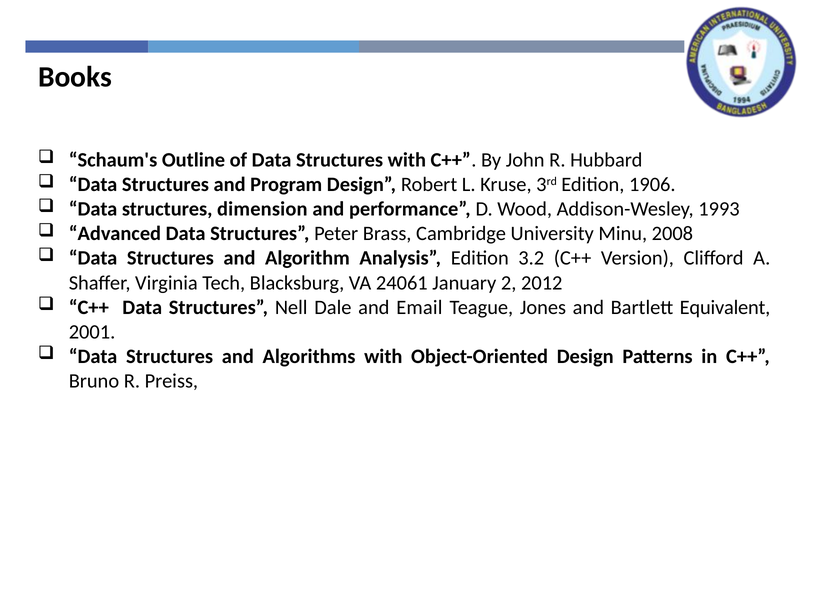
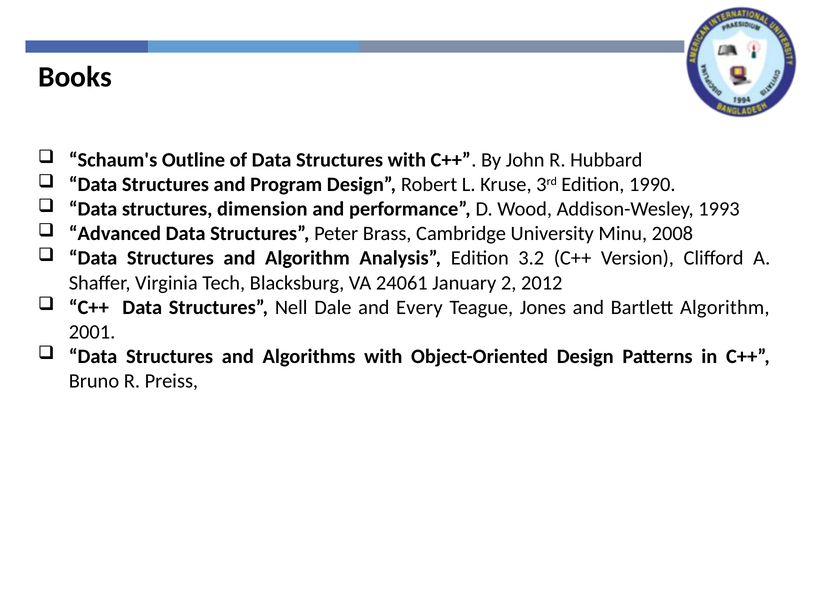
1906: 1906 -> 1990
Email: Email -> Every
Bartlett Equivalent: Equivalent -> Algorithm
